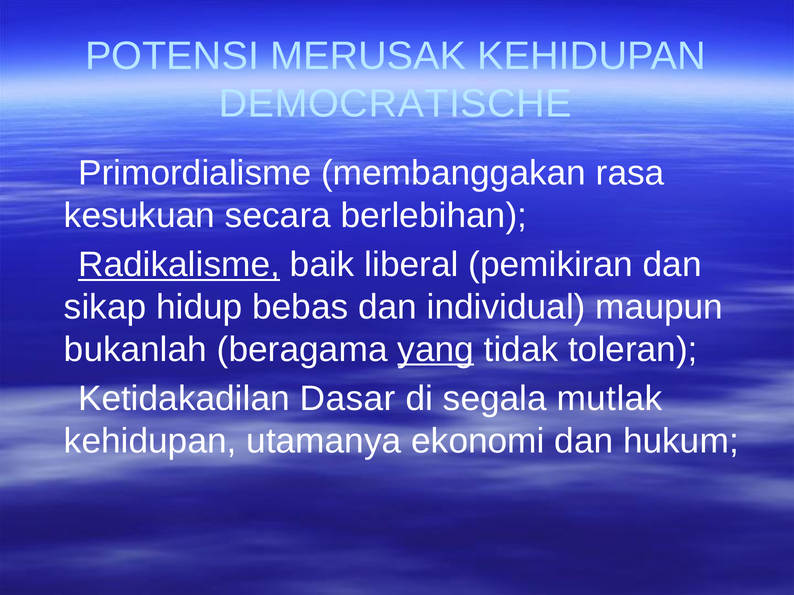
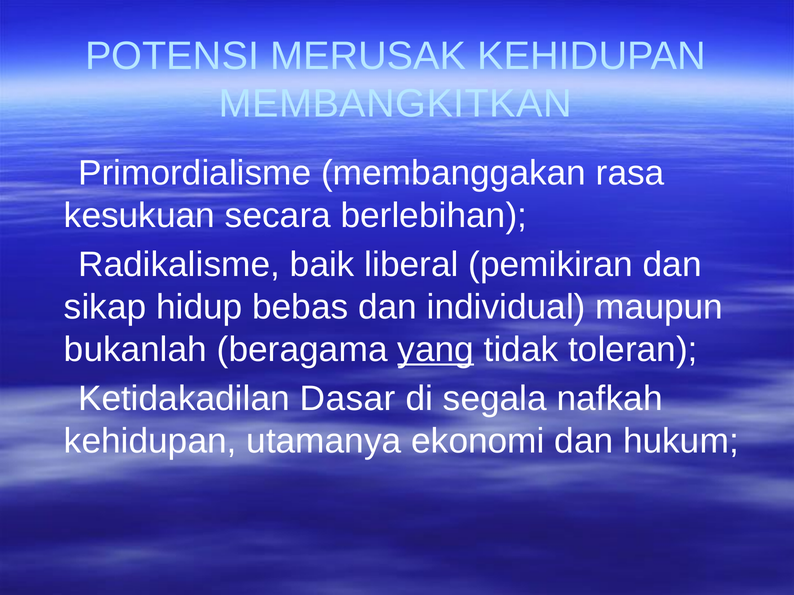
DEMOCRATISCHE: DEMOCRATISCHE -> MEMBANGKITKAN
Radikalisme underline: present -> none
mutlak: mutlak -> nafkah
